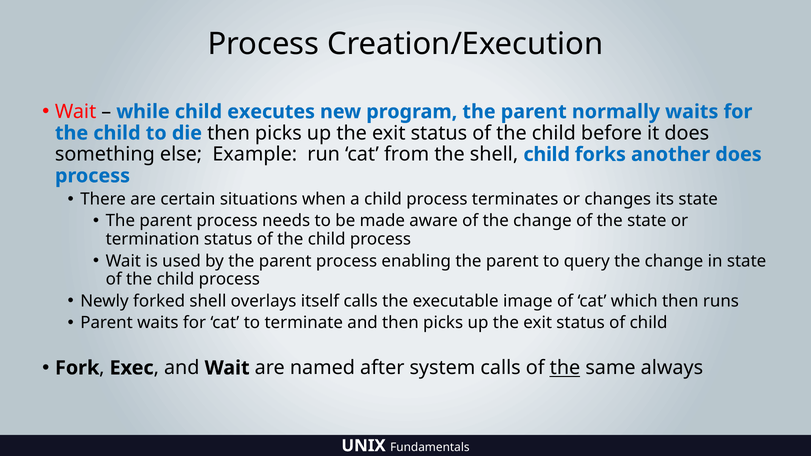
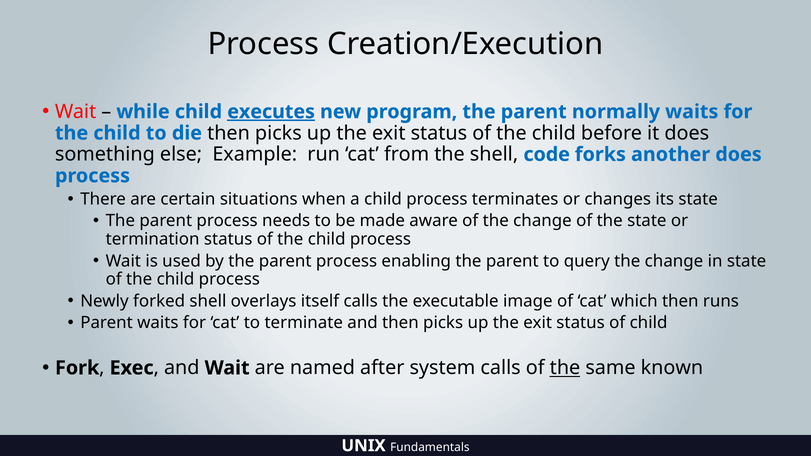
executes underline: none -> present
shell child: child -> code
always: always -> known
